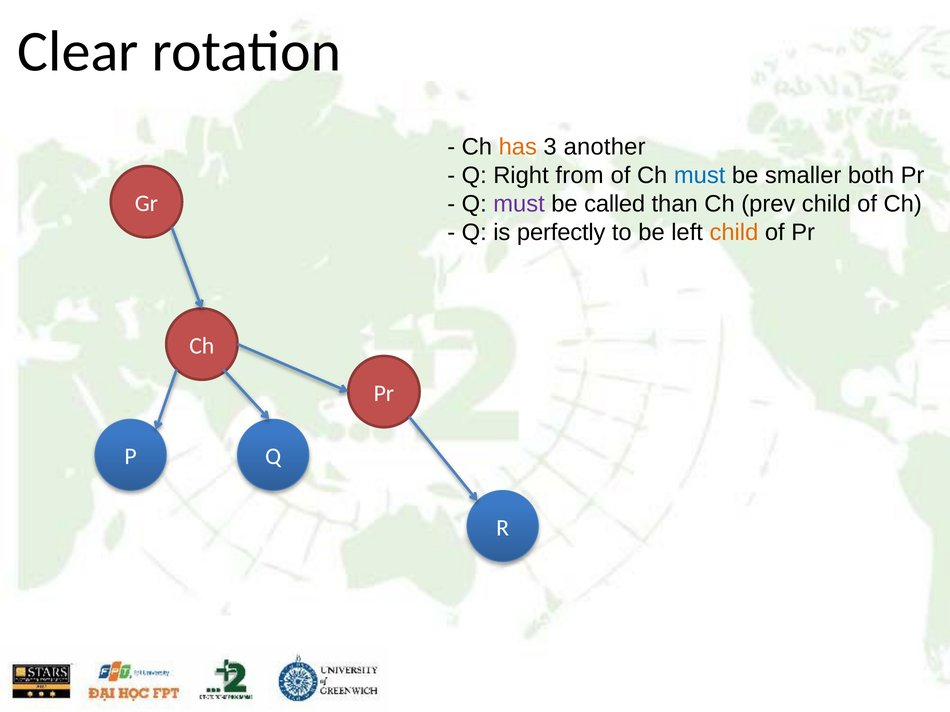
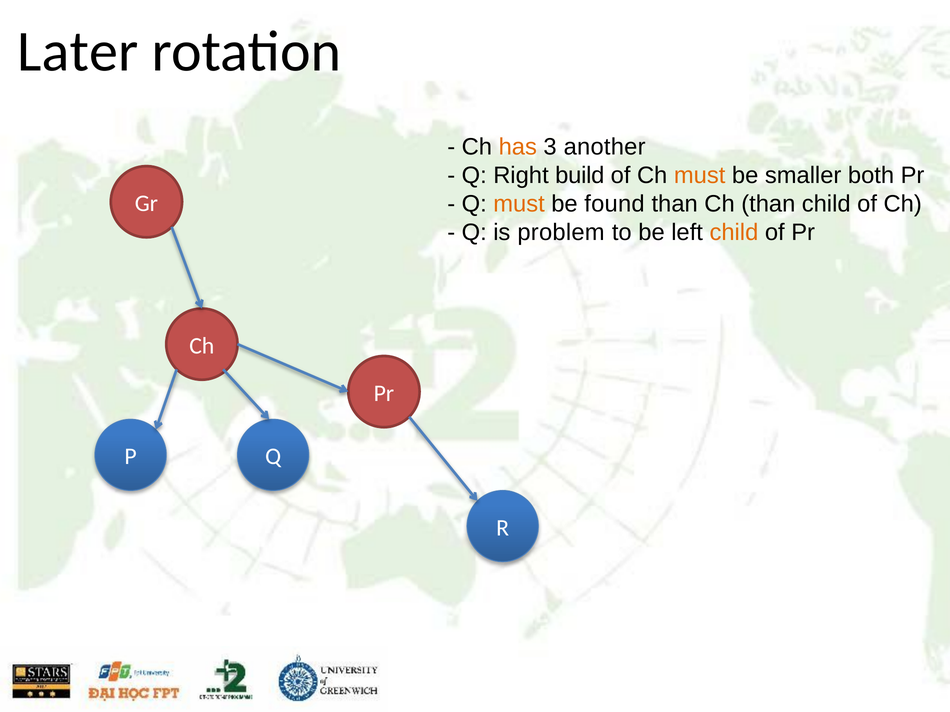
Clear: Clear -> Later
from: from -> build
must at (700, 176) colour: blue -> orange
must at (519, 204) colour: purple -> orange
called: called -> found
Ch prev: prev -> than
perfectly: perfectly -> problem
